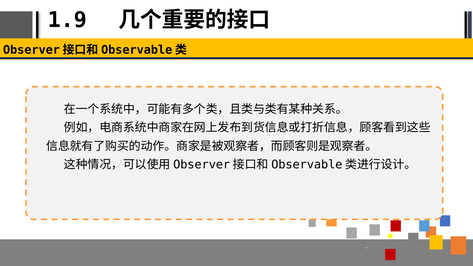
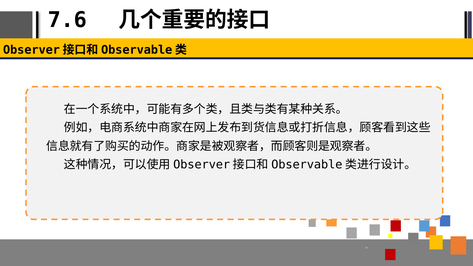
1.9: 1.9 -> 7.6
